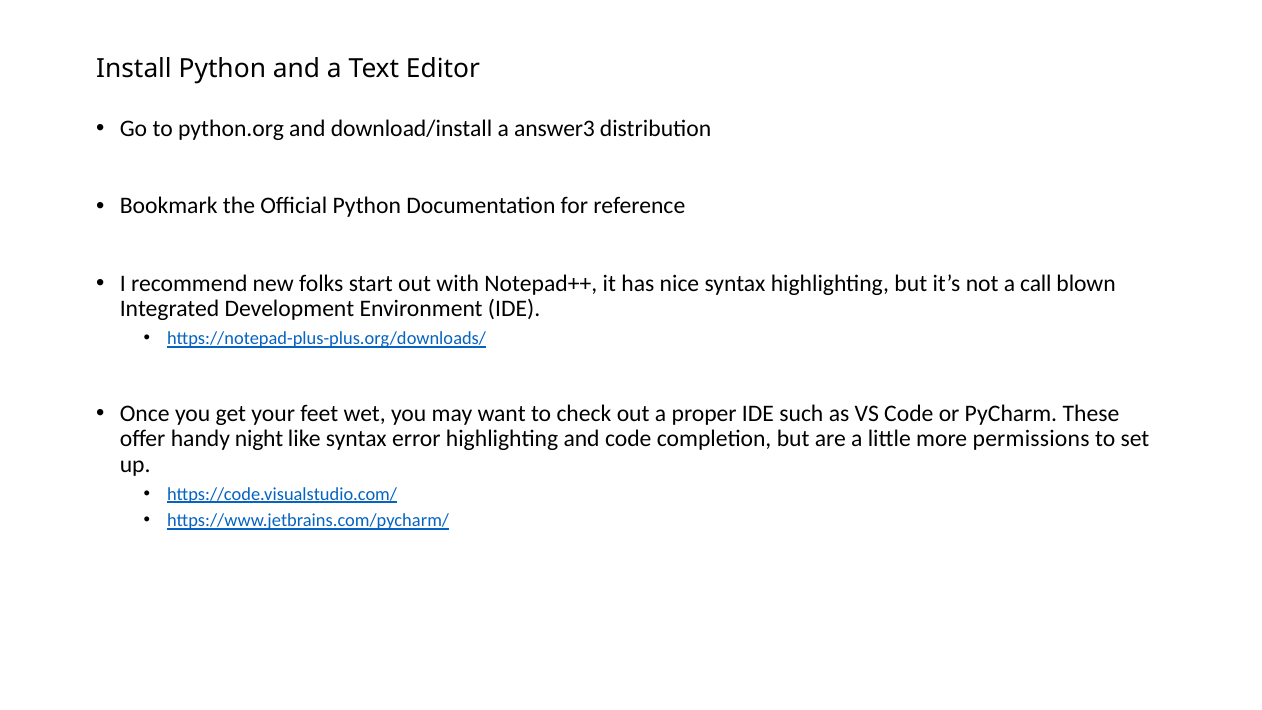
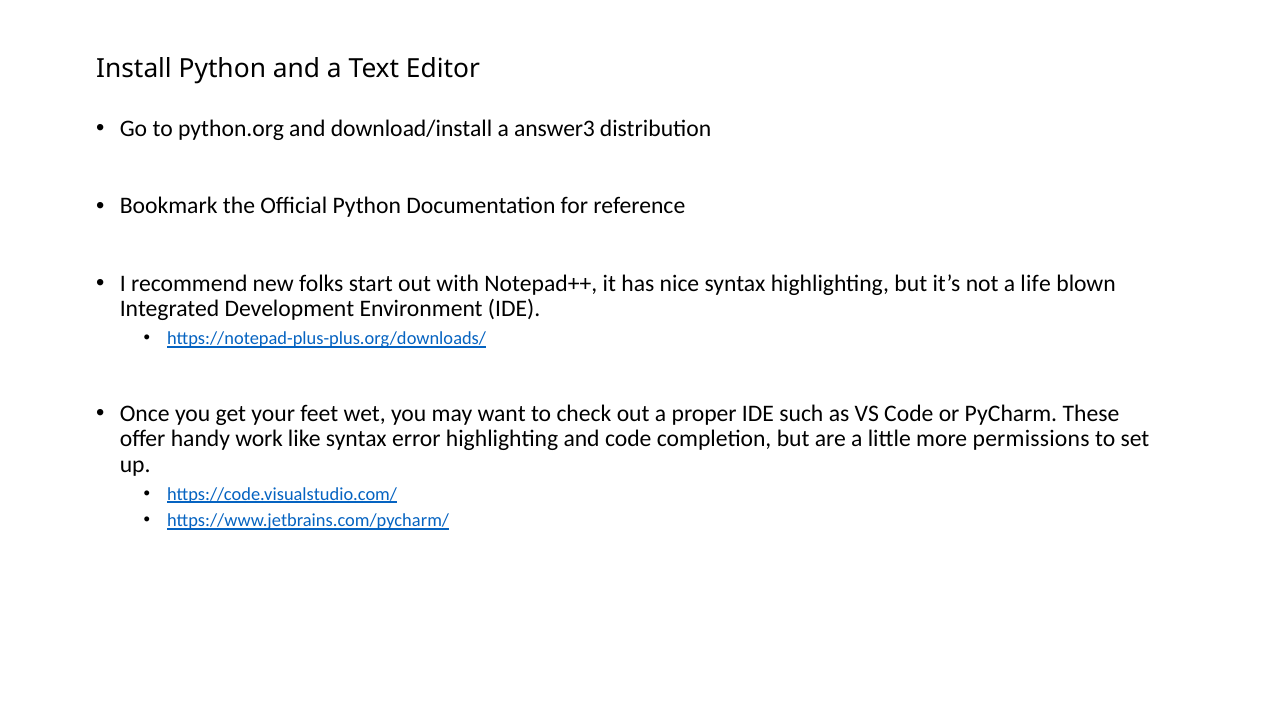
call: call -> life
night: night -> work
